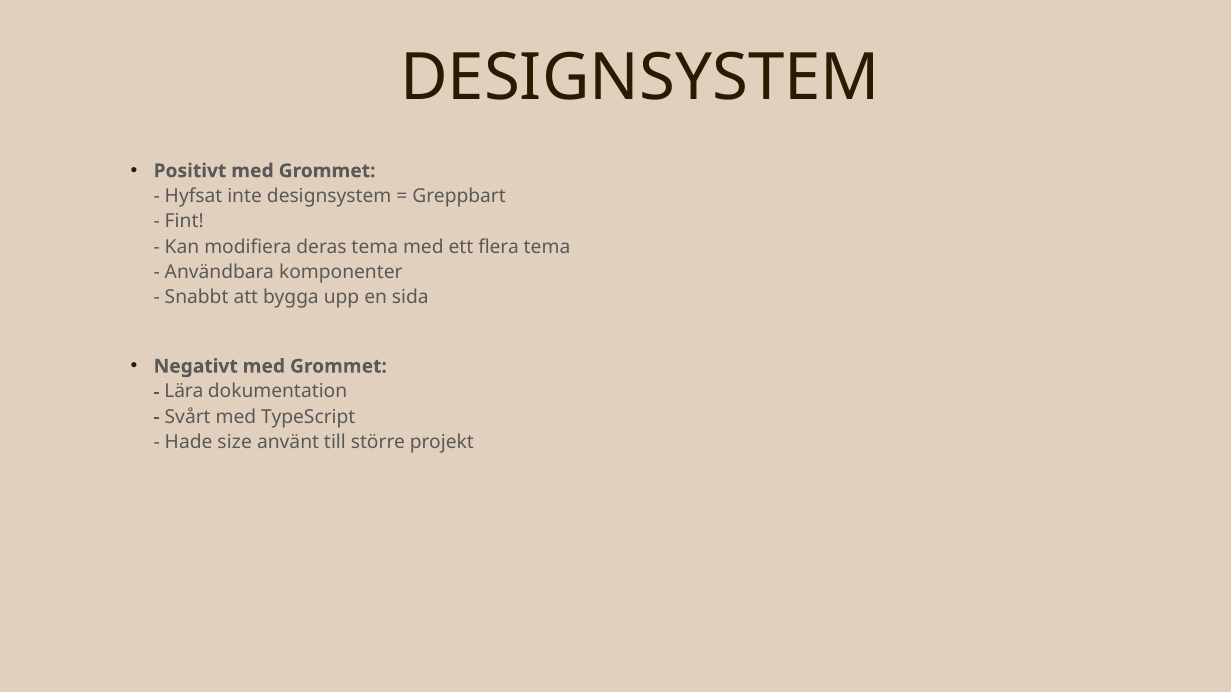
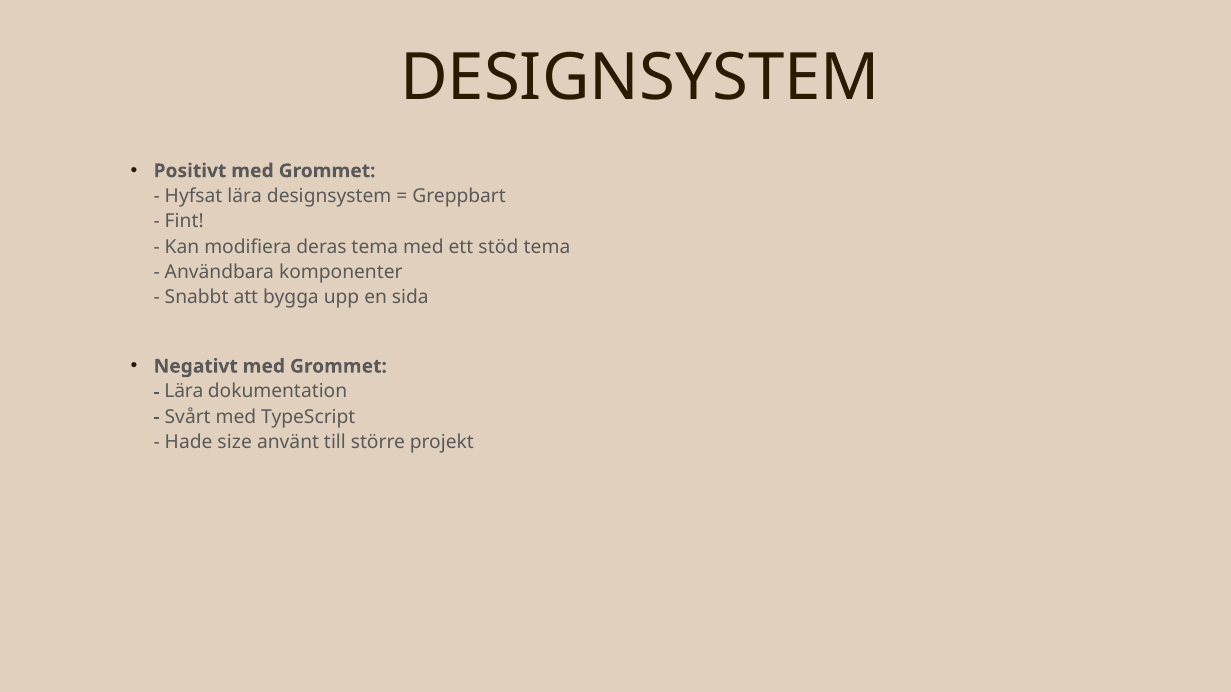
Hyfsat inte: inte -> lära
flera: flera -> stöd
